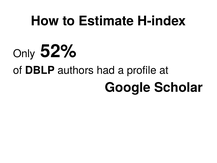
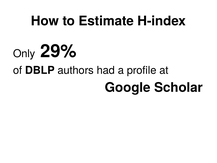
52%: 52% -> 29%
